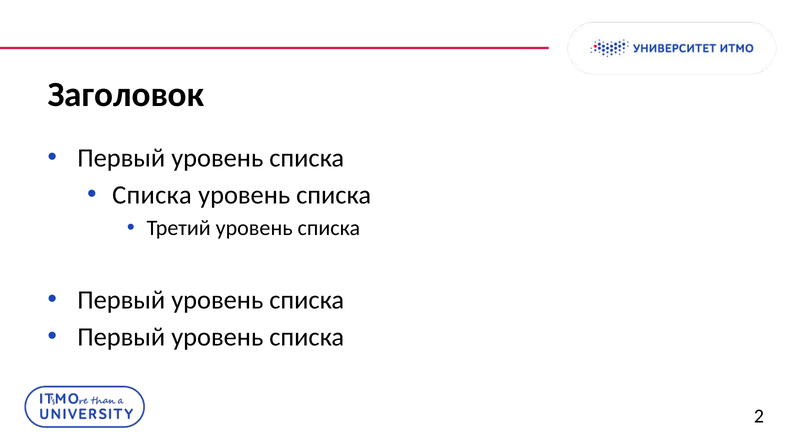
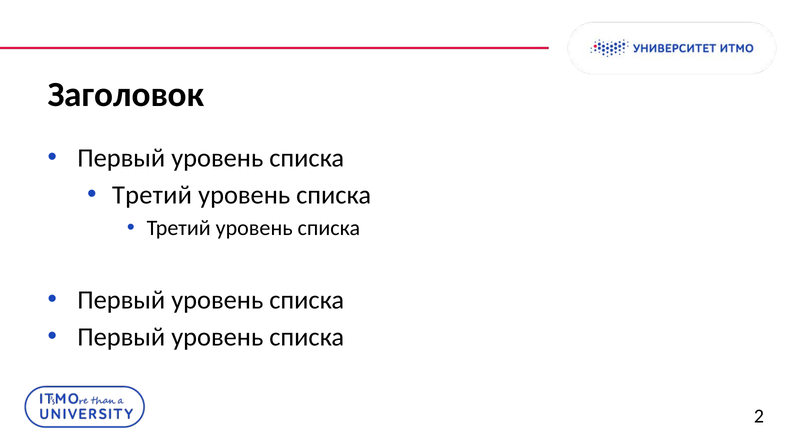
Списка at (152, 195): Списка -> Третий
